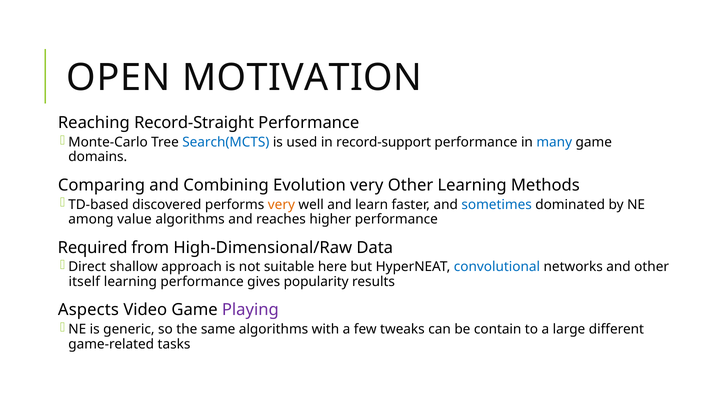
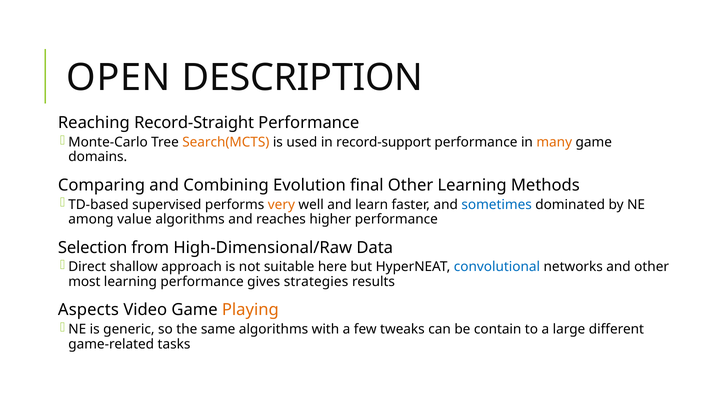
MOTIVATION: MOTIVATION -> DESCRIPTION
Search(MCTS colour: blue -> orange
many colour: blue -> orange
Evolution very: very -> final
discovered: discovered -> supervised
Required: Required -> Selection
itself: itself -> most
popularity: popularity -> strategies
Playing colour: purple -> orange
